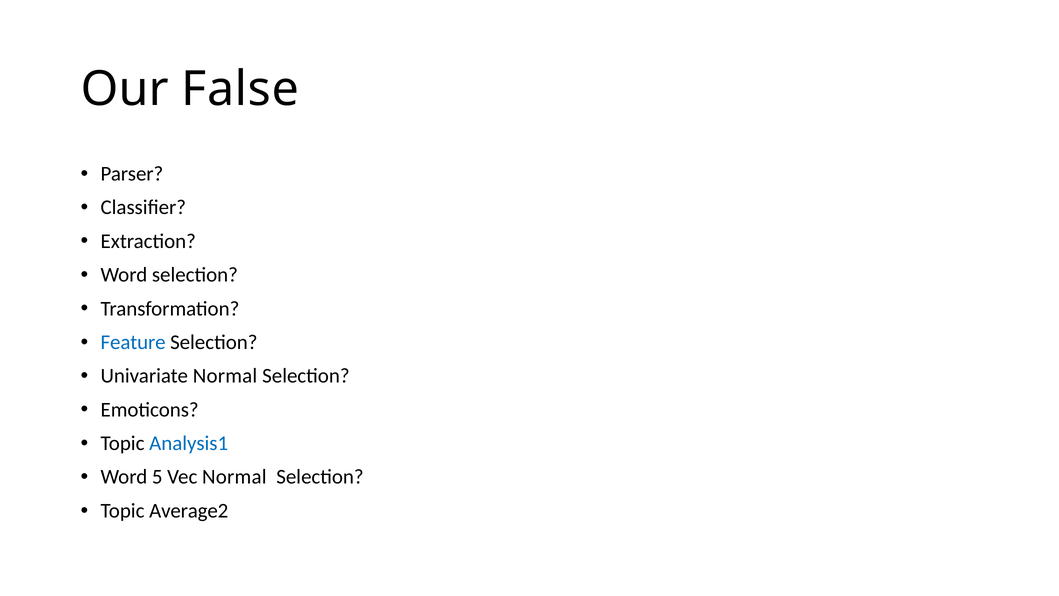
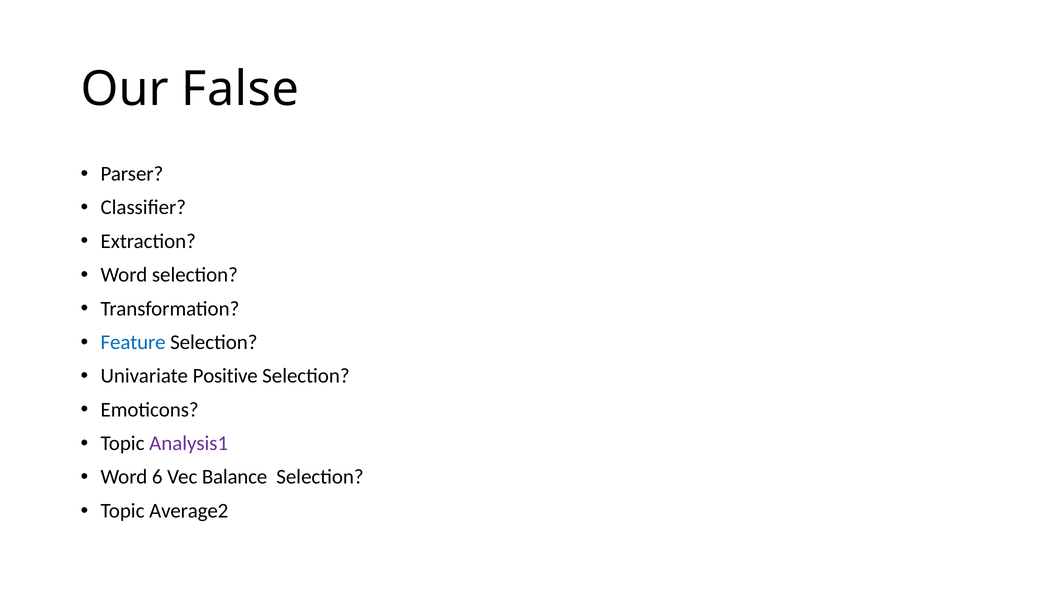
Univariate Normal: Normal -> Positive
Analysis1 colour: blue -> purple
5: 5 -> 6
Vec Normal: Normal -> Balance
